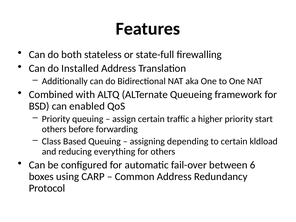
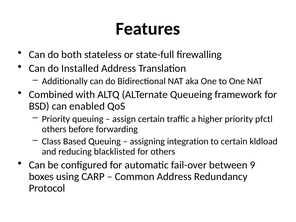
start: start -> pfctl
depending: depending -> integration
everything: everything -> blacklisted
6: 6 -> 9
